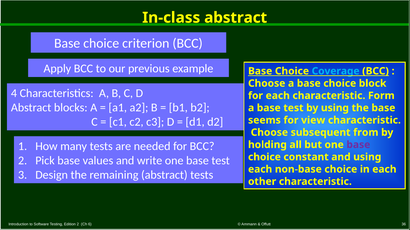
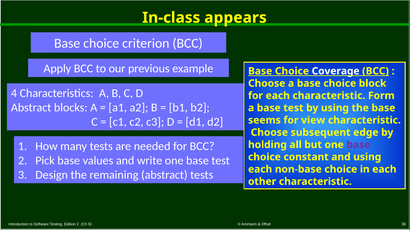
In-class abstract: abstract -> appears
Coverage colour: light blue -> white
from: from -> edge
